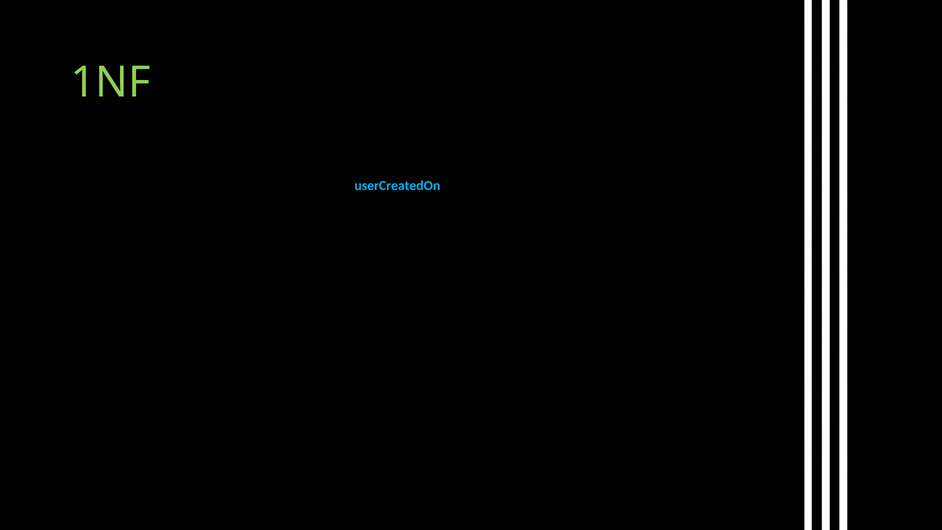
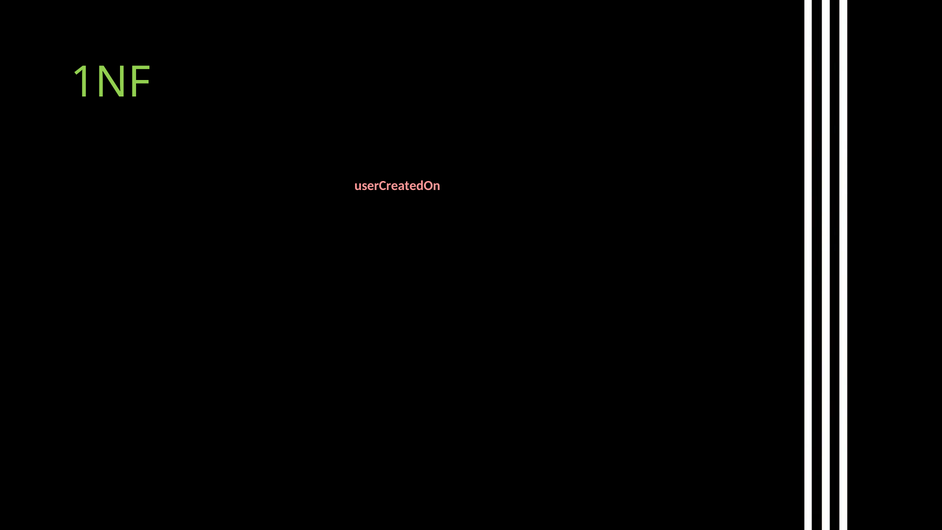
userCreatedOn colour: light blue -> pink
